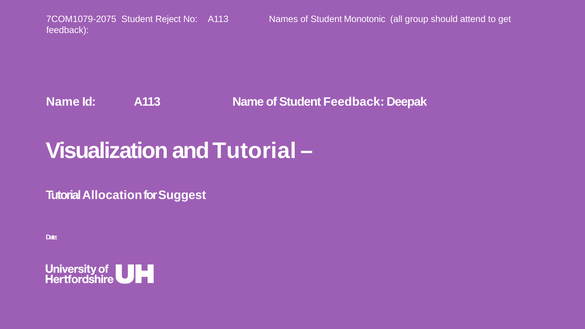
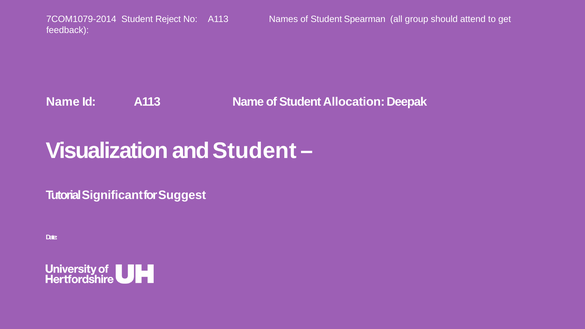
7COM1079-2075: 7COM1079-2075 -> 7COM1079-2014
Monotonic: Monotonic -> Spearman
Student Feedback: Feedback -> Allocation
and Tutorial: Tutorial -> Student
Allocation: Allocation -> Significant
